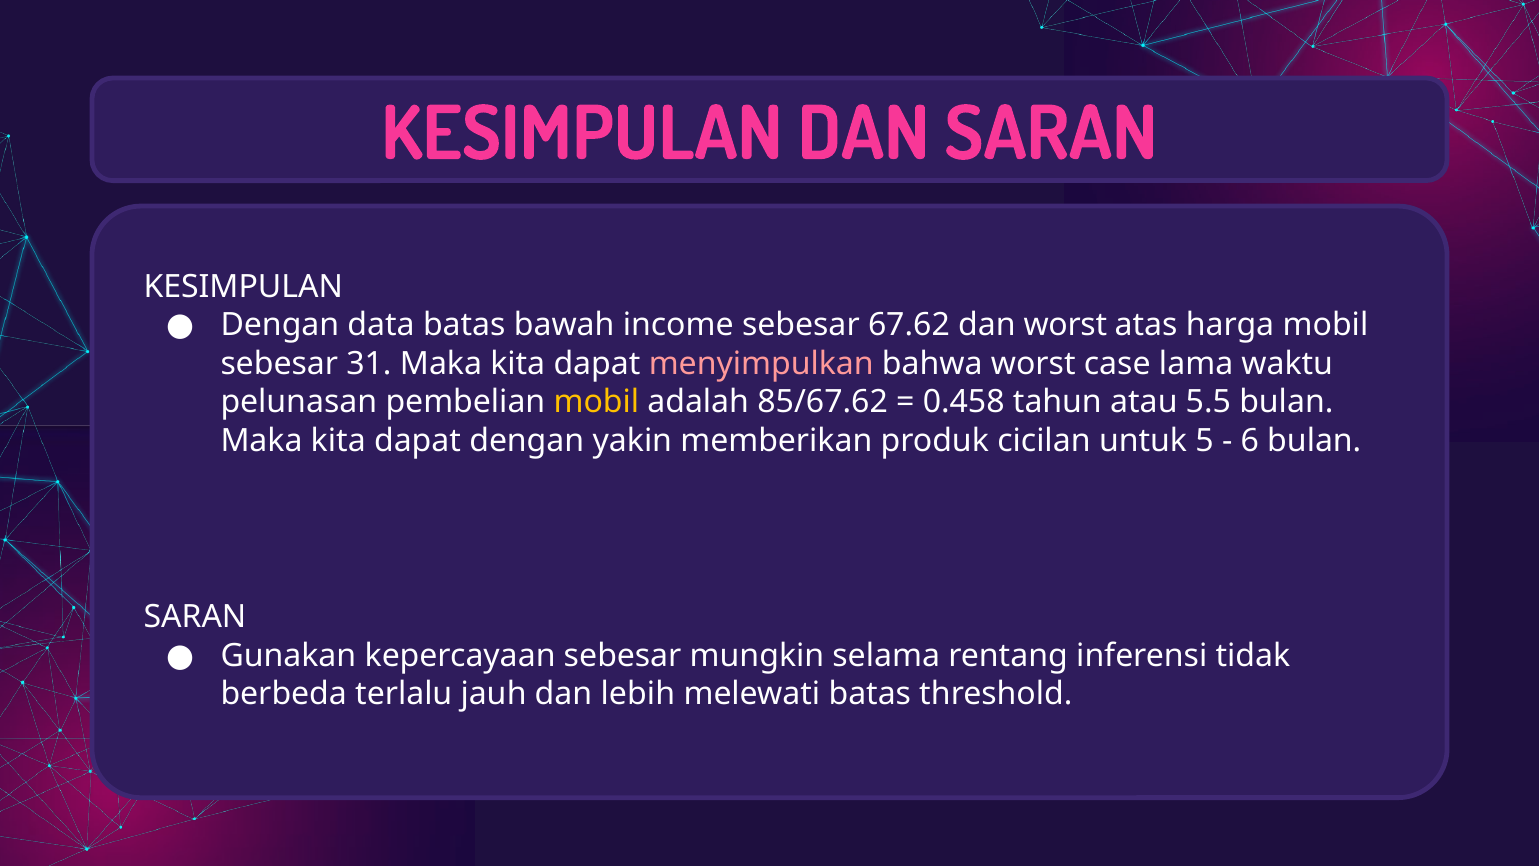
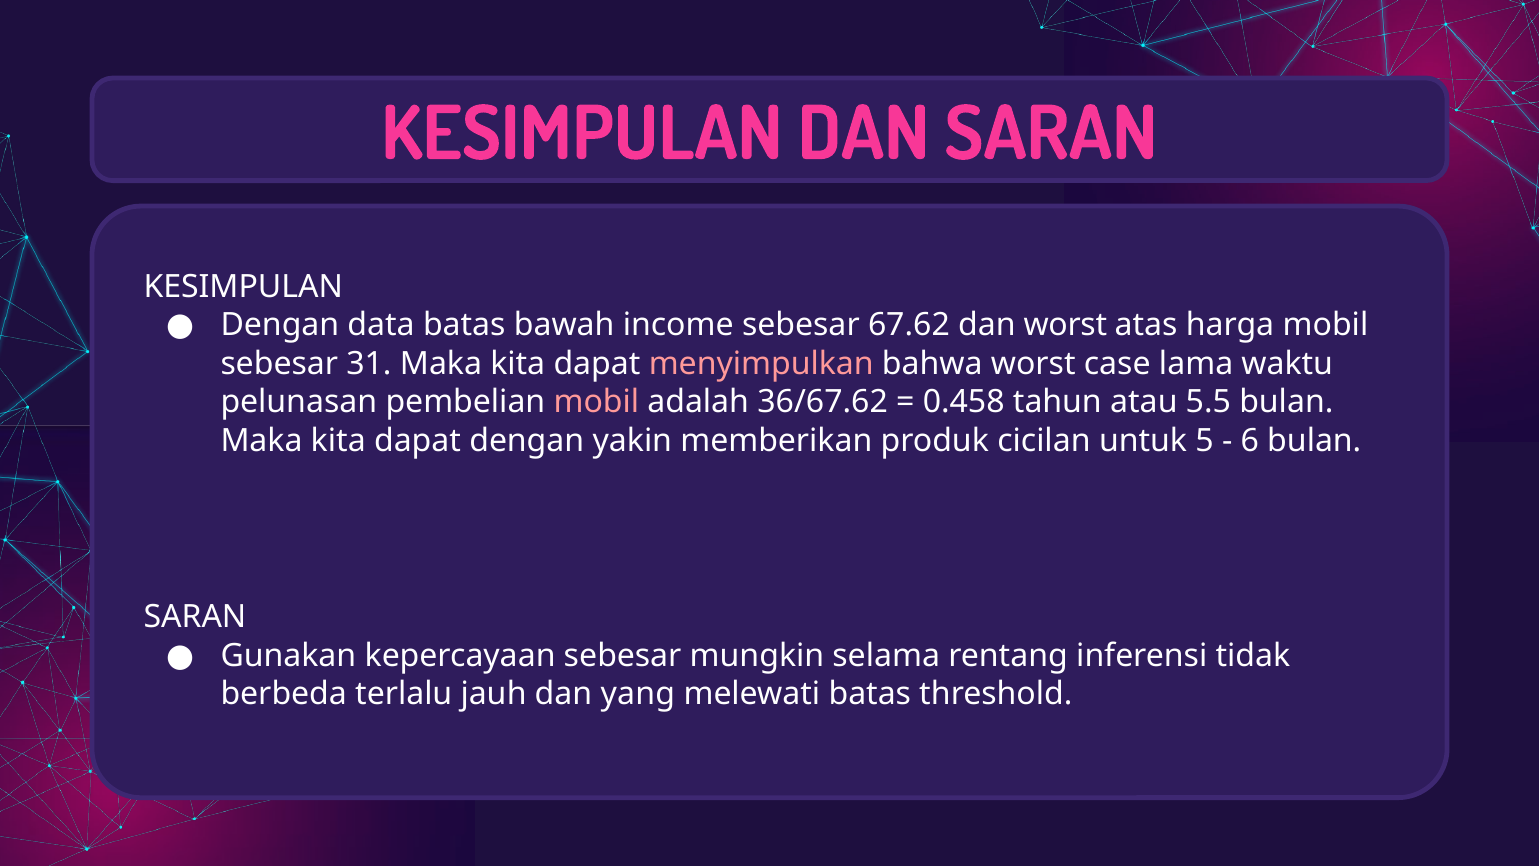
mobil at (596, 402) colour: yellow -> pink
85/67.62: 85/67.62 -> 36/67.62
lebih: lebih -> yang
